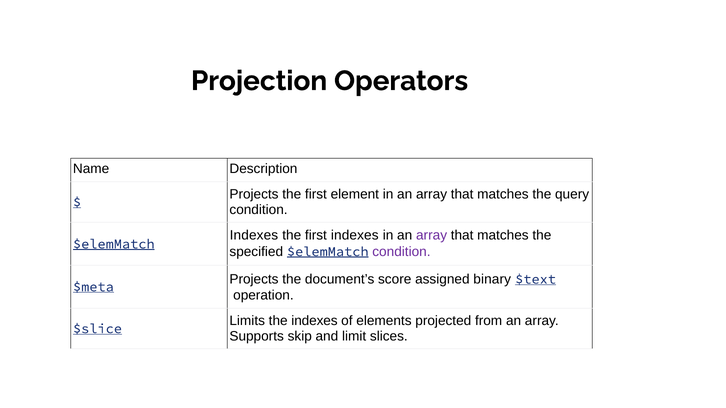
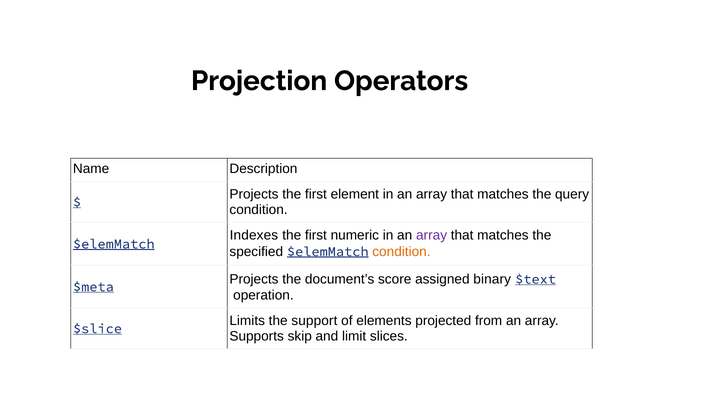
first indexes: indexes -> numeric
condition at (401, 252) colour: purple -> orange
the indexes: indexes -> support
